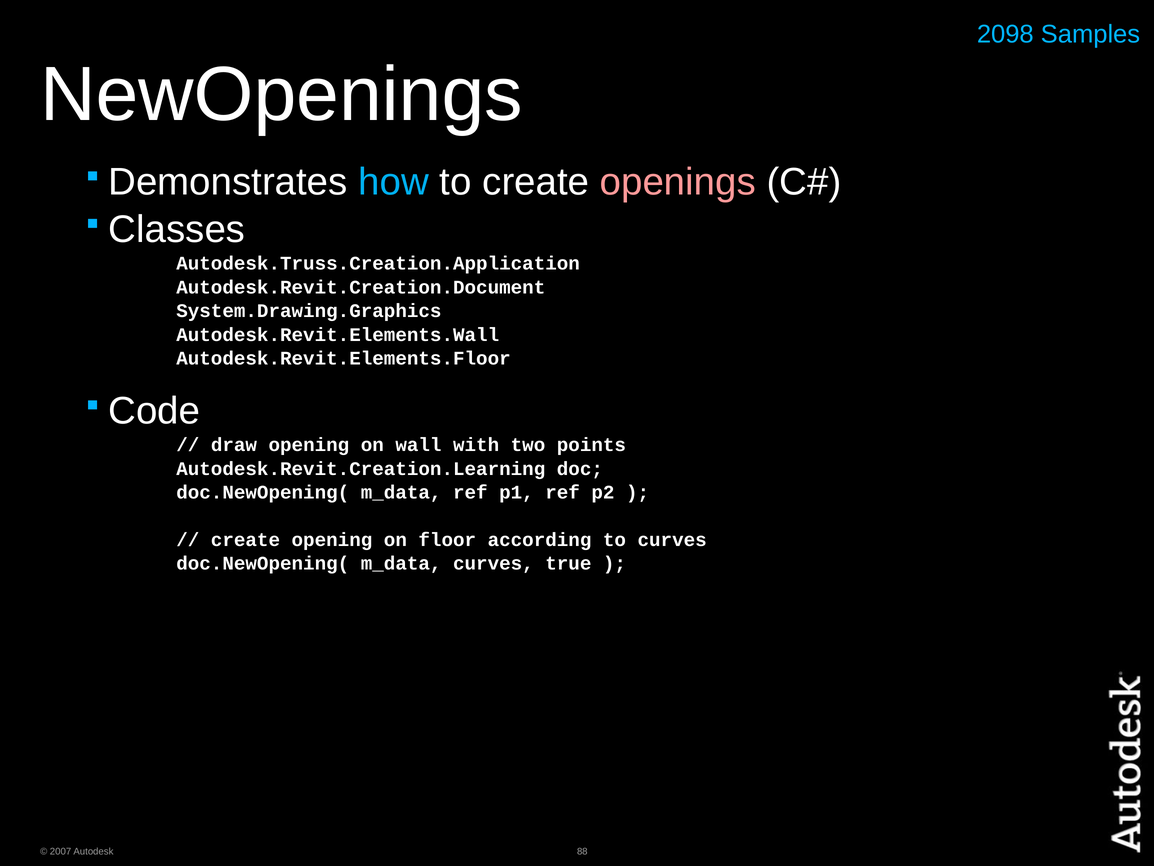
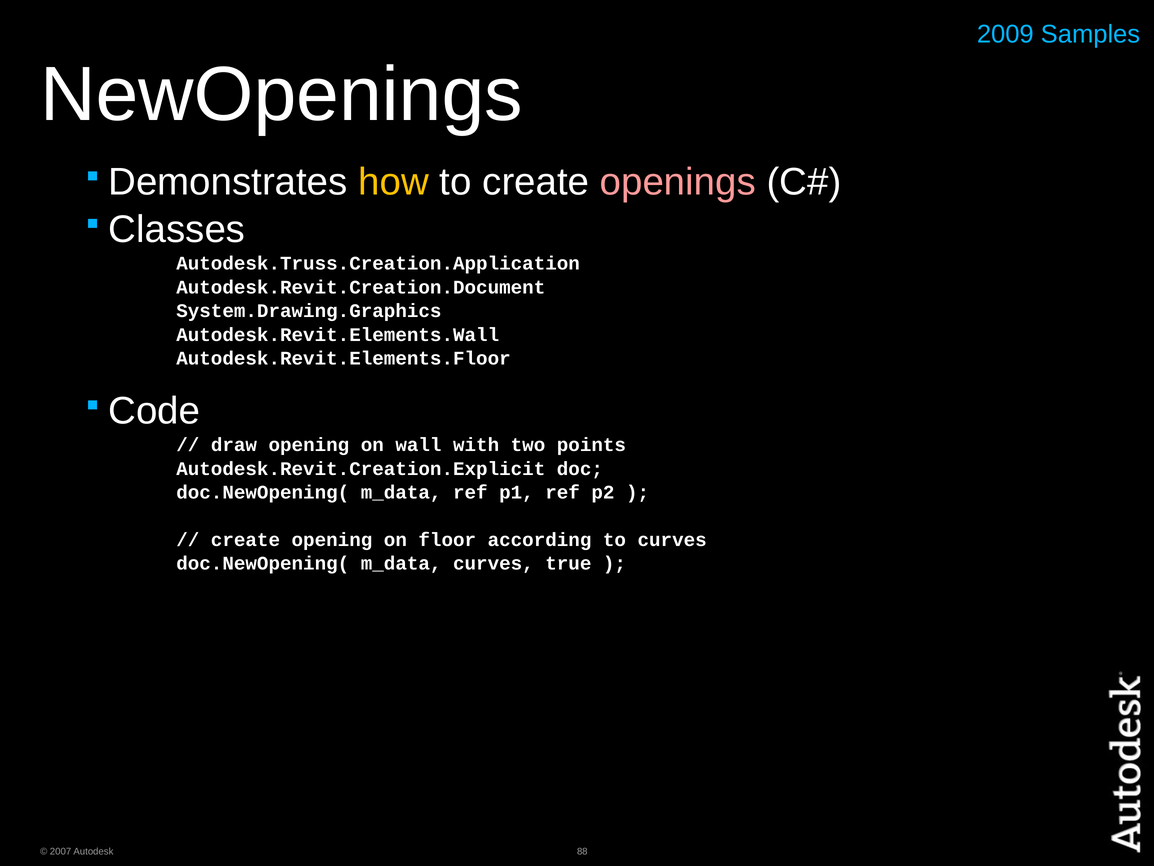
2098: 2098 -> 2009
how colour: light blue -> yellow
Autodesk.Revit.Creation.Learning: Autodesk.Revit.Creation.Learning -> Autodesk.Revit.Creation.Explicit
